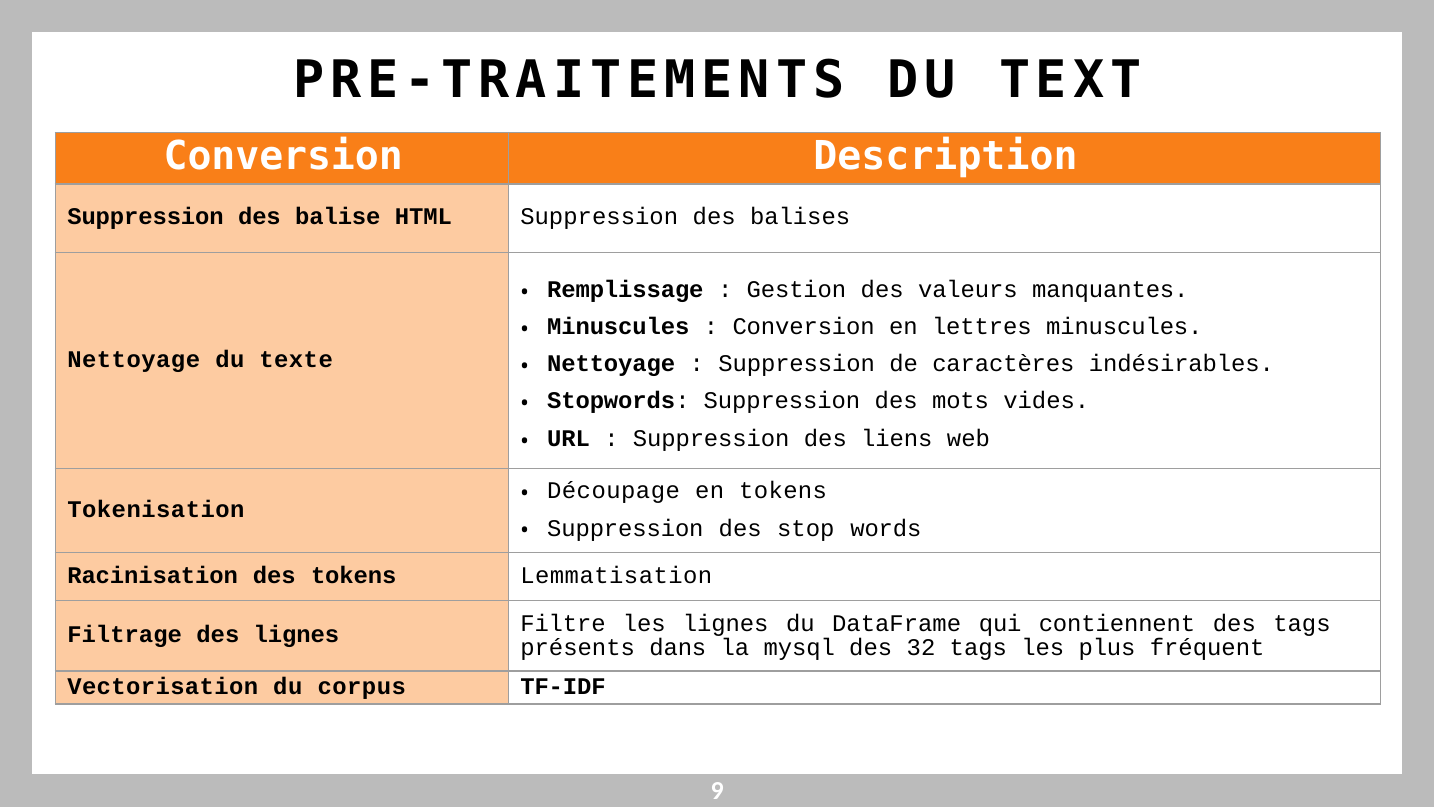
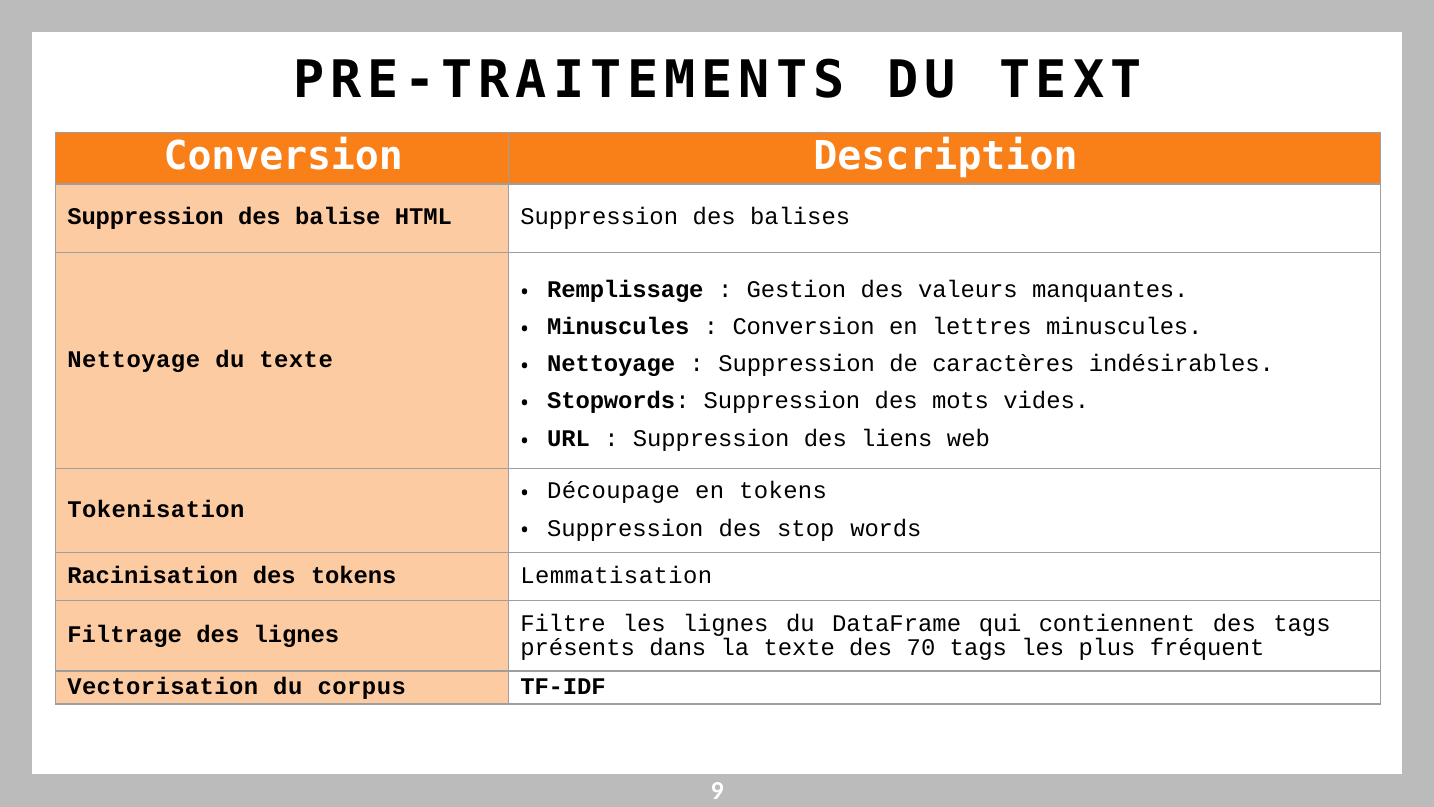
la mysql: mysql -> texte
32: 32 -> 70
